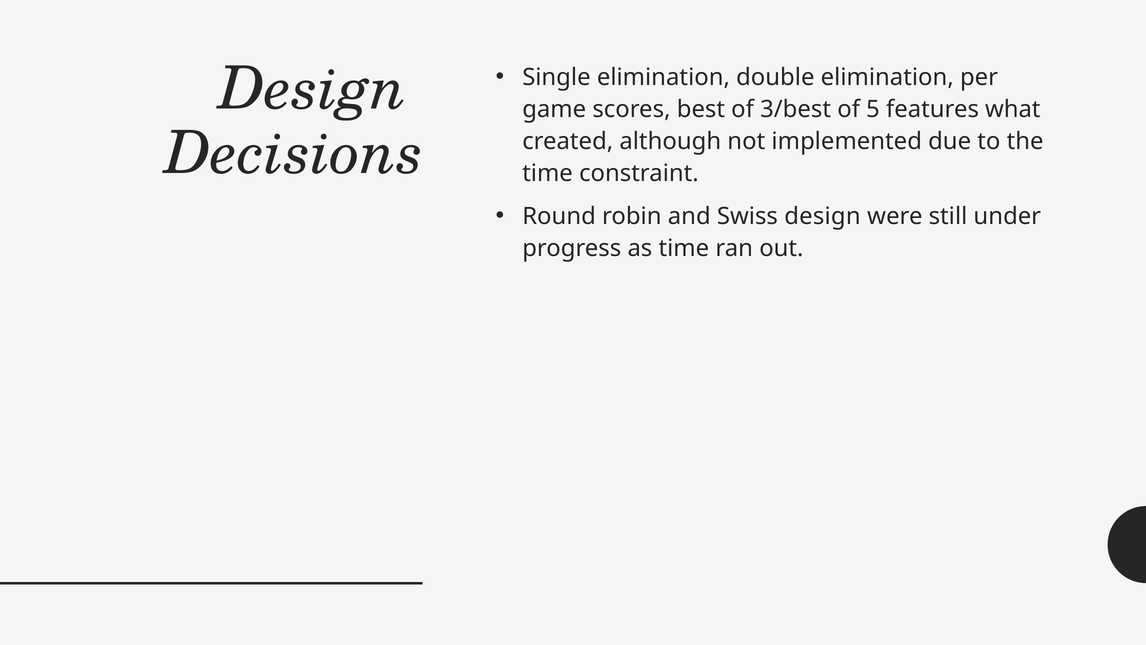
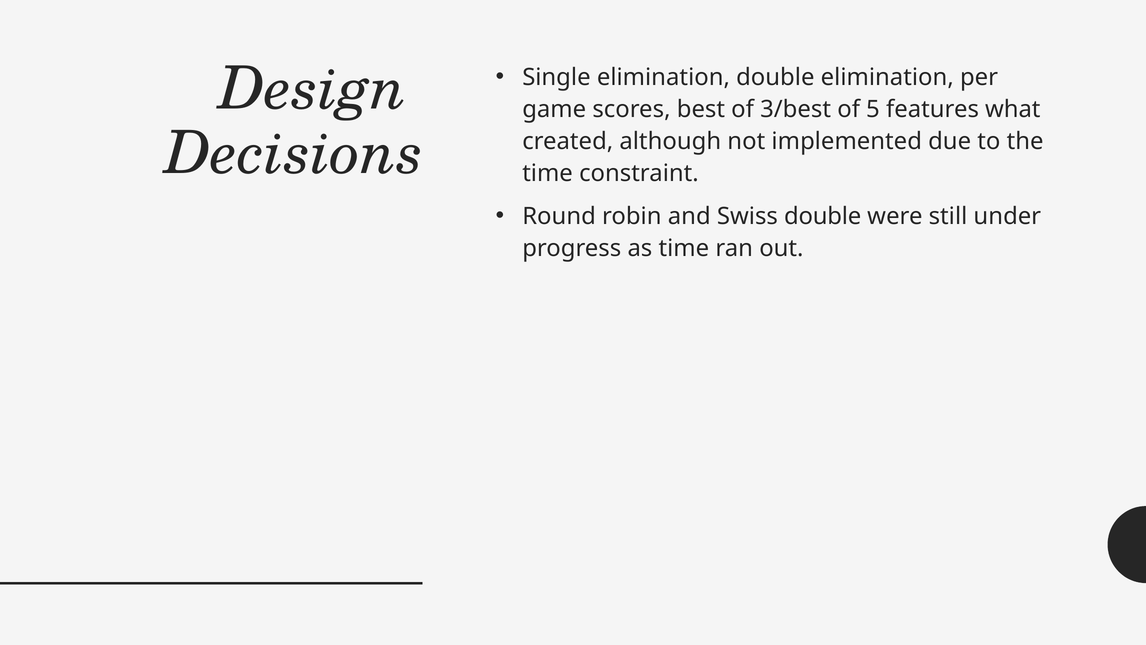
Swiss design: design -> double
